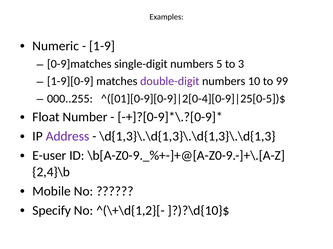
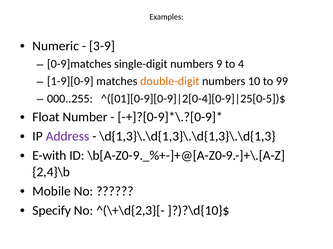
1-9: 1-9 -> 3-9
5: 5 -> 9
3: 3 -> 4
double-digit colour: purple -> orange
E-user: E-user -> E-with
^(\+\d{1,2}[-: ^(\+\d{1,2}[- -> ^(\+\d{2,3}[-
